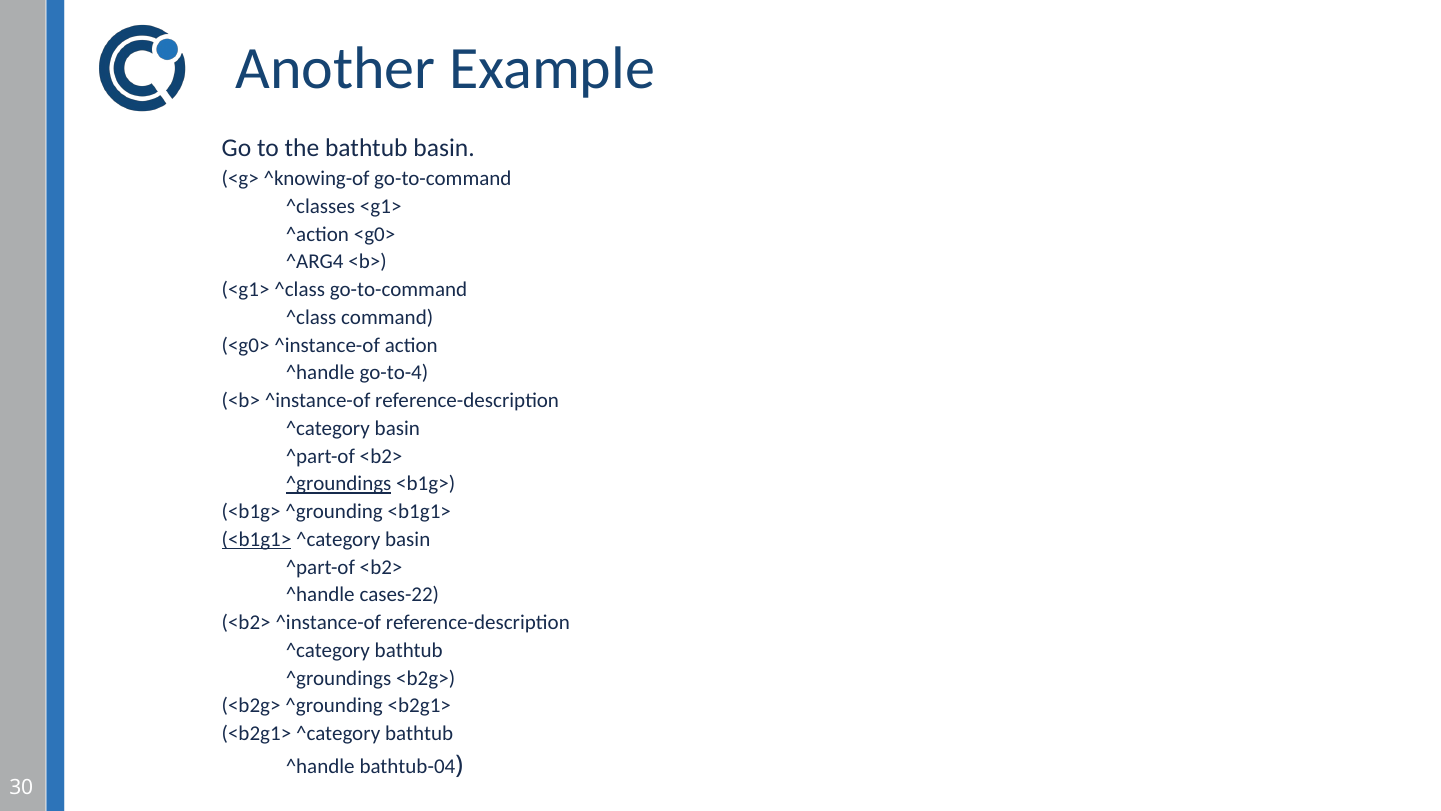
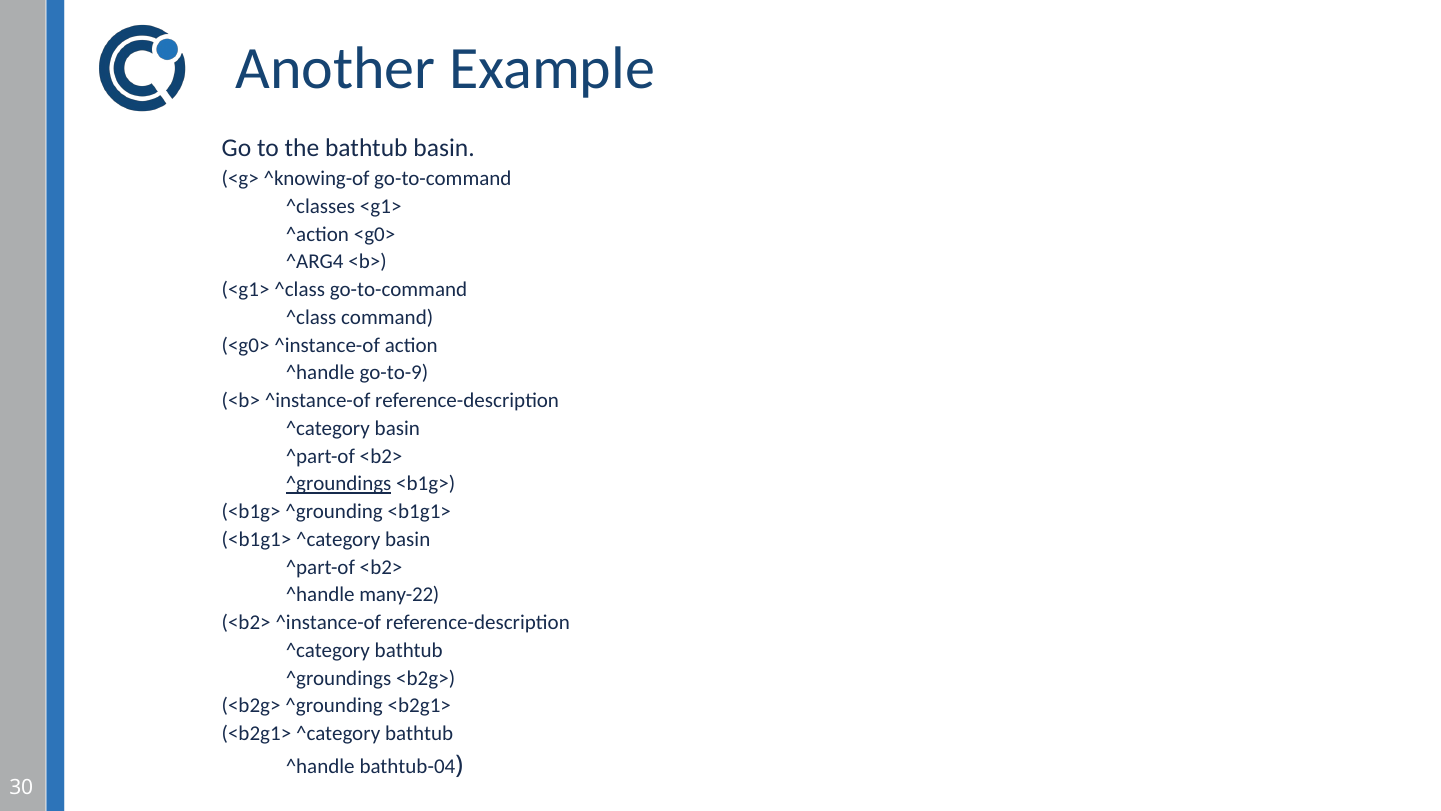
go-to-4: go-to-4 -> go-to-9
<b1g1> at (256, 539) underline: present -> none
cases-22: cases-22 -> many-22
